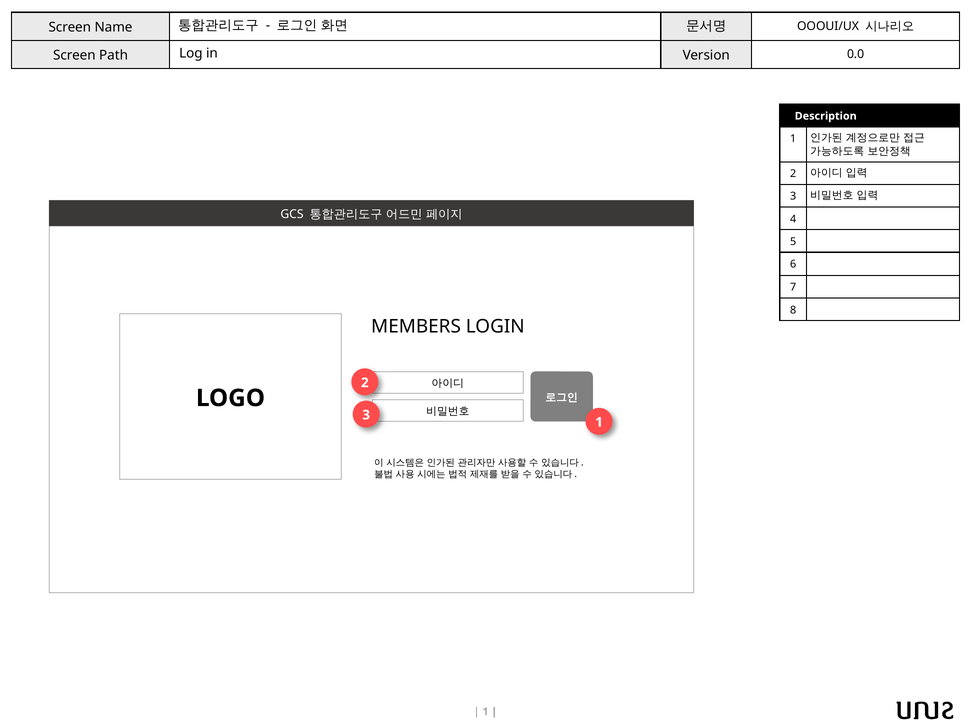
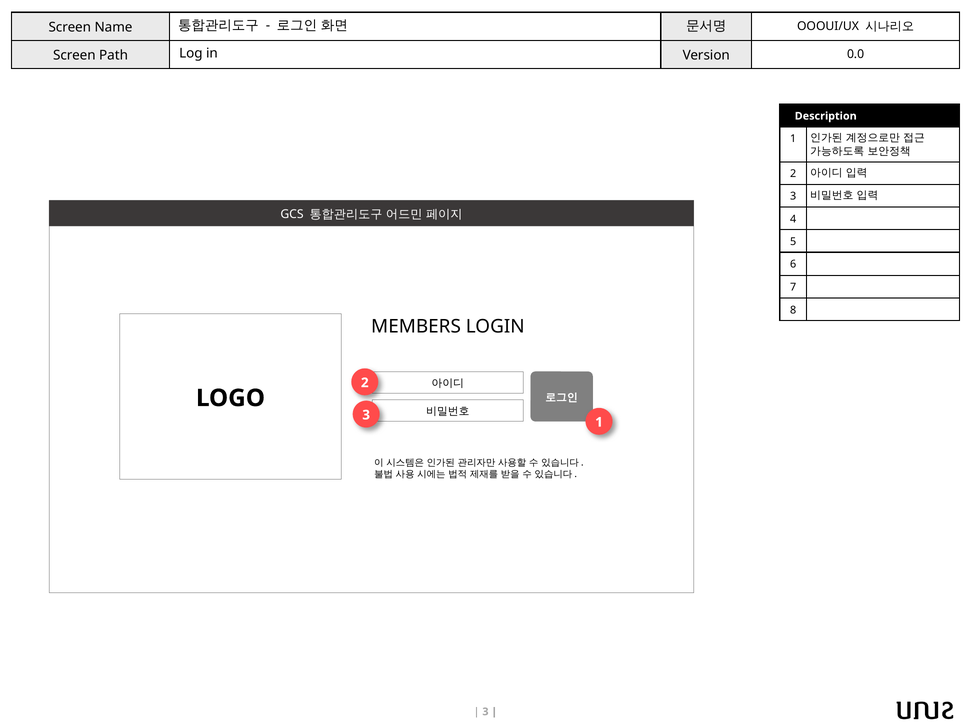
1 at (485, 712): 1 -> 3
